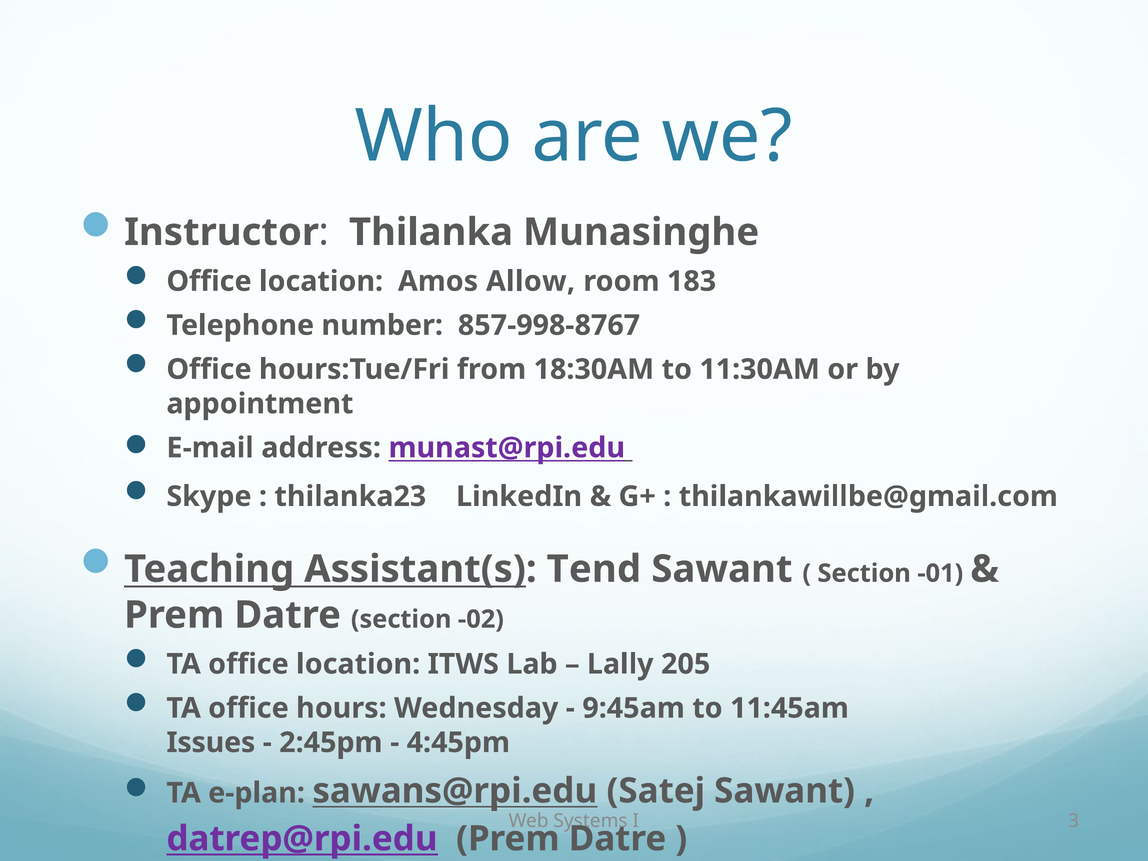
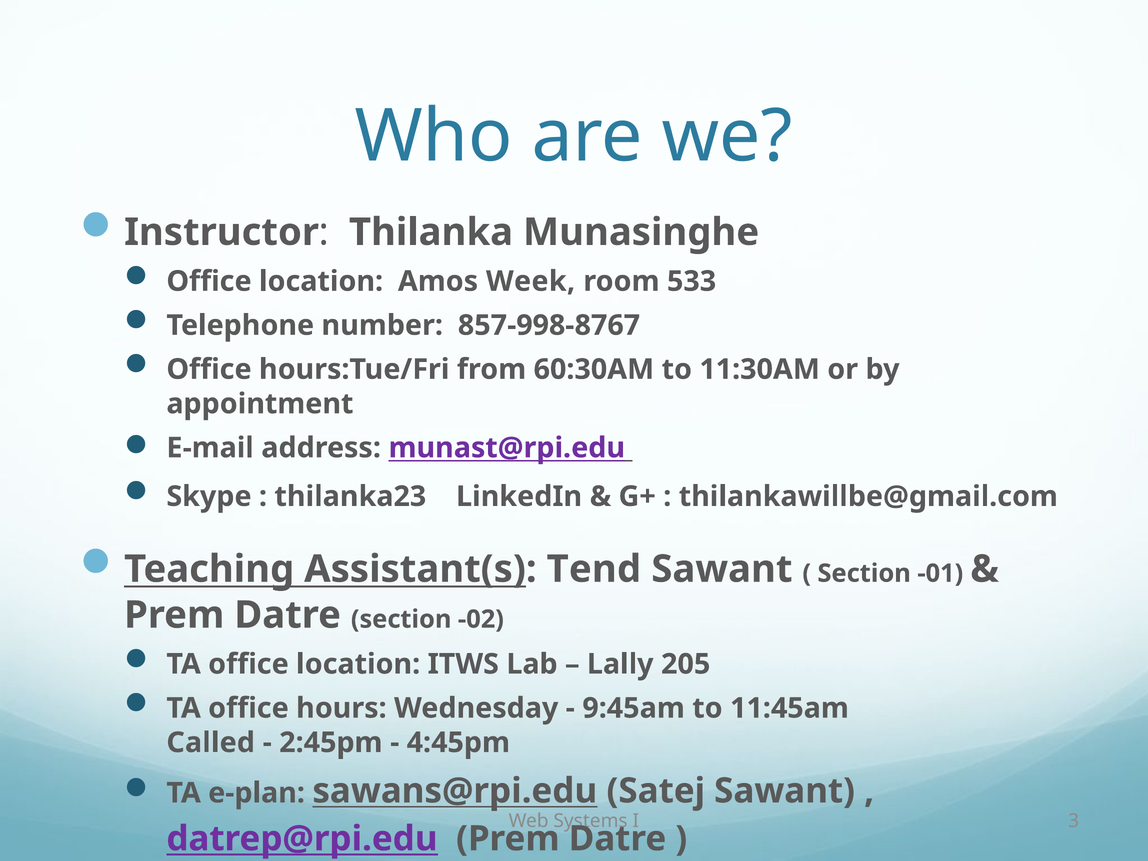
Allow: Allow -> Week
183: 183 -> 533
18:30AM: 18:30AM -> 60:30AM
Issues: Issues -> Called
